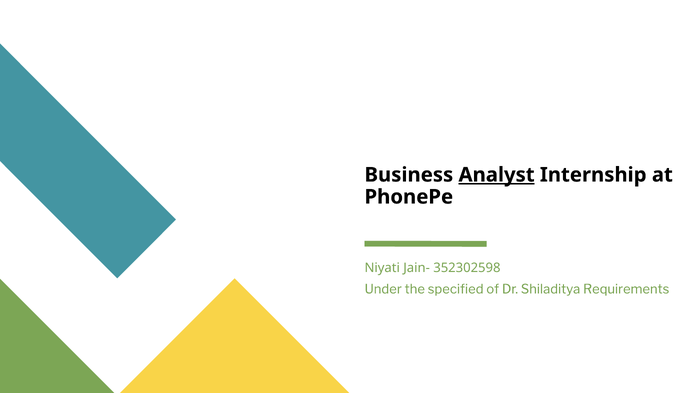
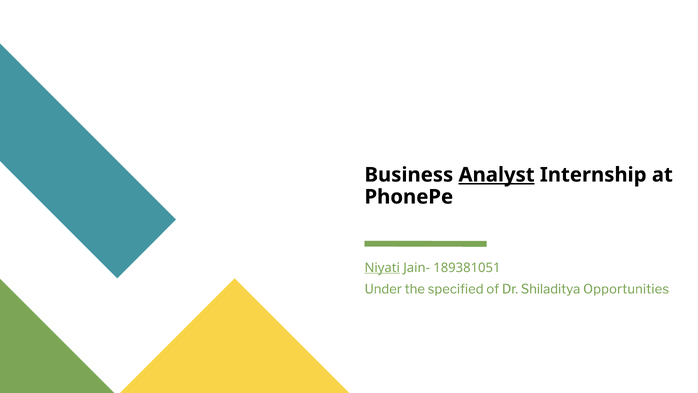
Niyati underline: none -> present
352302598: 352302598 -> 189381051
Requirements: Requirements -> Opportunities
